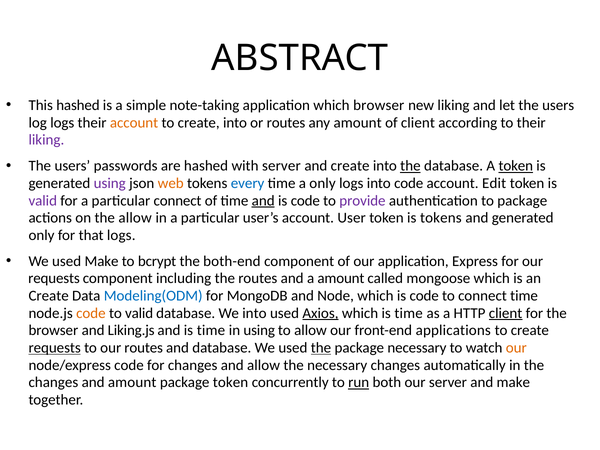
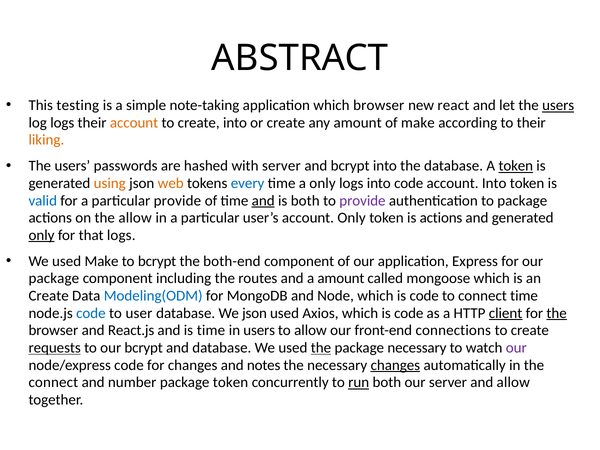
This hashed: hashed -> testing
new liking: liking -> react
users at (558, 105) underline: none -> present
or routes: routes -> create
of client: client -> make
liking at (46, 140) colour: purple -> orange
and create: create -> bcrypt
the at (410, 166) underline: present -> none
using at (110, 183) colour: purple -> orange
account Edit: Edit -> Into
valid at (43, 201) colour: purple -> blue
particular connect: connect -> provide
code at (305, 201): code -> both
account User: User -> Only
is tokens: tokens -> actions
only at (41, 235) underline: none -> present
requests at (54, 279): requests -> package
code at (91, 313) colour: orange -> blue
to valid: valid -> user
We into: into -> json
Axios underline: present -> none
time at (409, 313): time -> code
the at (557, 313) underline: none -> present
Liking.js: Liking.js -> React.js
in using: using -> users
applications: applications -> connections
our routes: routes -> bcrypt
our at (516, 348) colour: orange -> purple
and allow: allow -> notes
changes at (395, 365) underline: none -> present
changes at (53, 382): changes -> connect
and amount: amount -> number
and make: make -> allow
